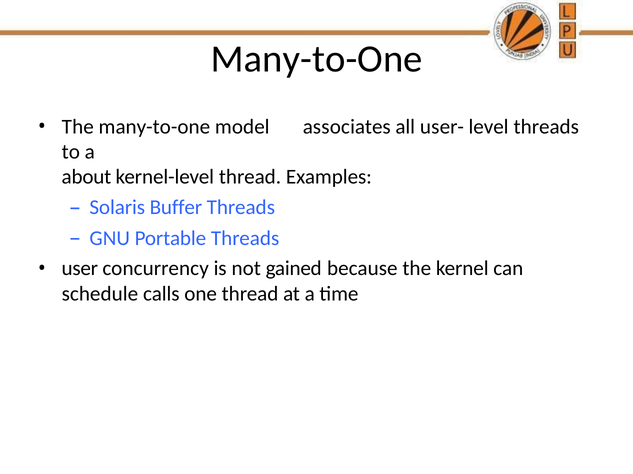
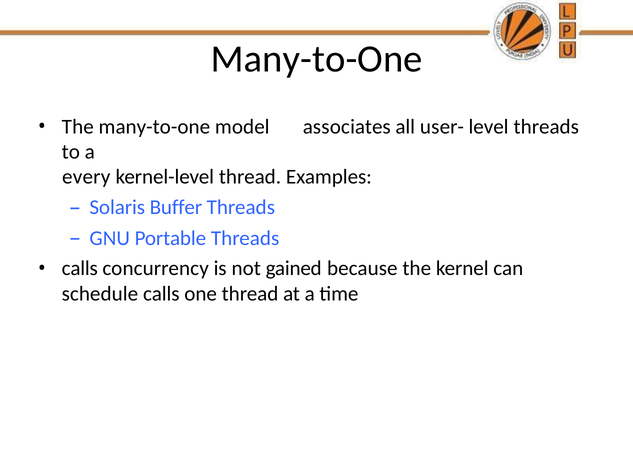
about: about -> every
user at (80, 269): user -> calls
